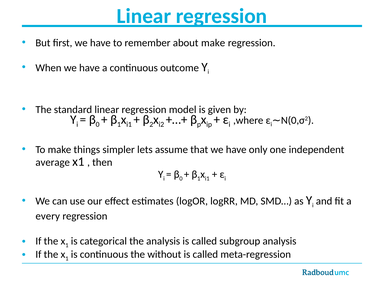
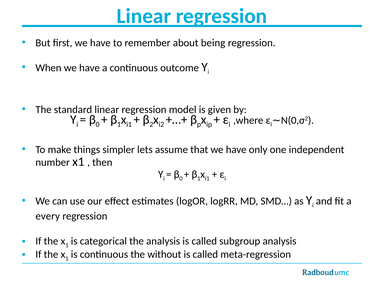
about make: make -> being
average: average -> number
